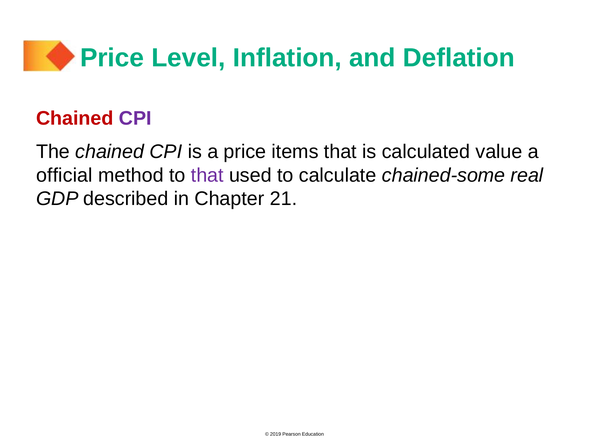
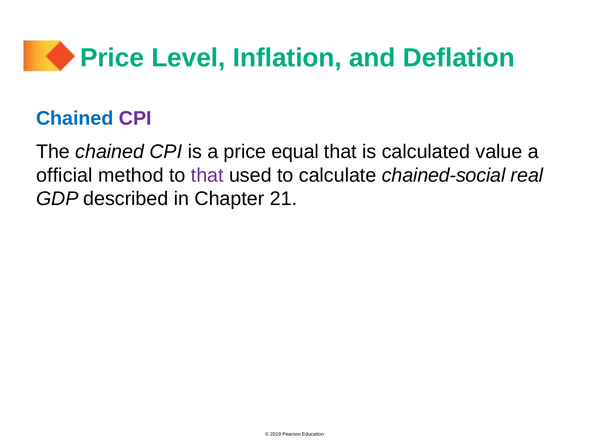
Chained at (75, 118) colour: red -> blue
items: items -> equal
chained-some: chained-some -> chained-social
